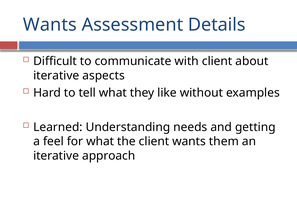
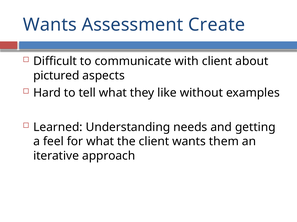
Details: Details -> Create
iterative at (56, 76): iterative -> pictured
